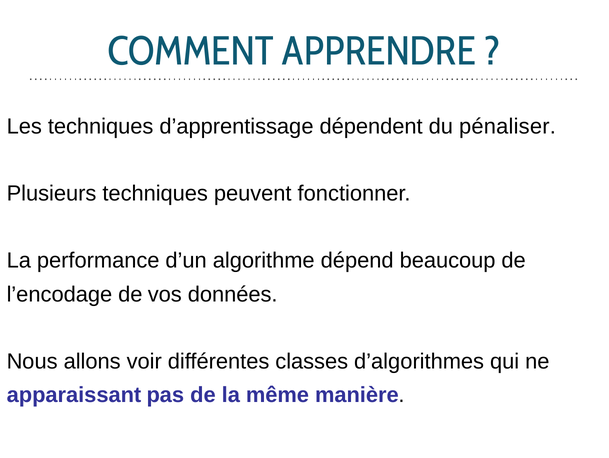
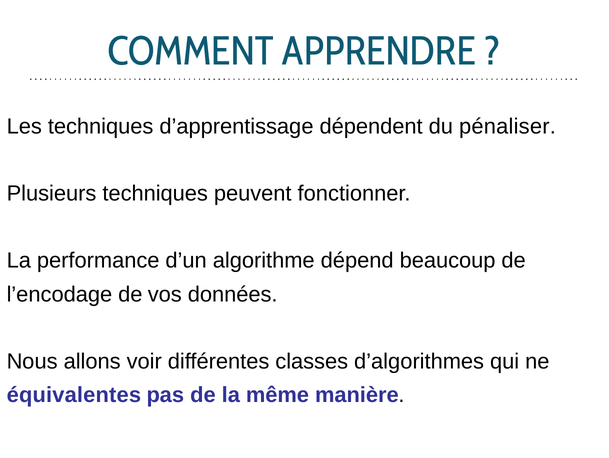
apparaissant: apparaissant -> équivalentes
